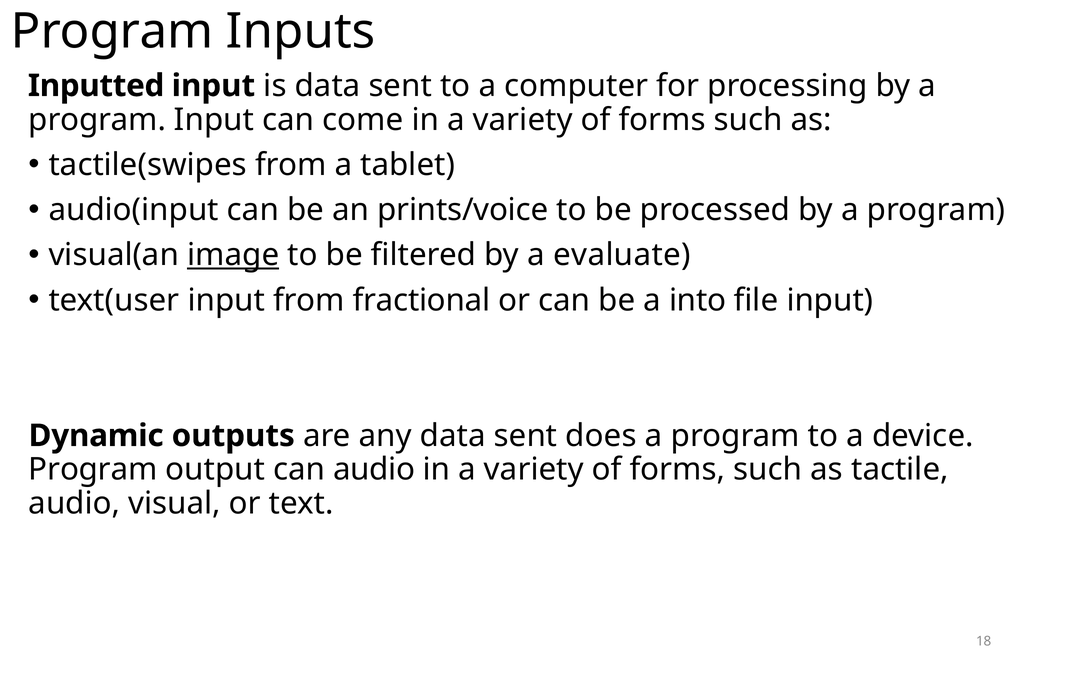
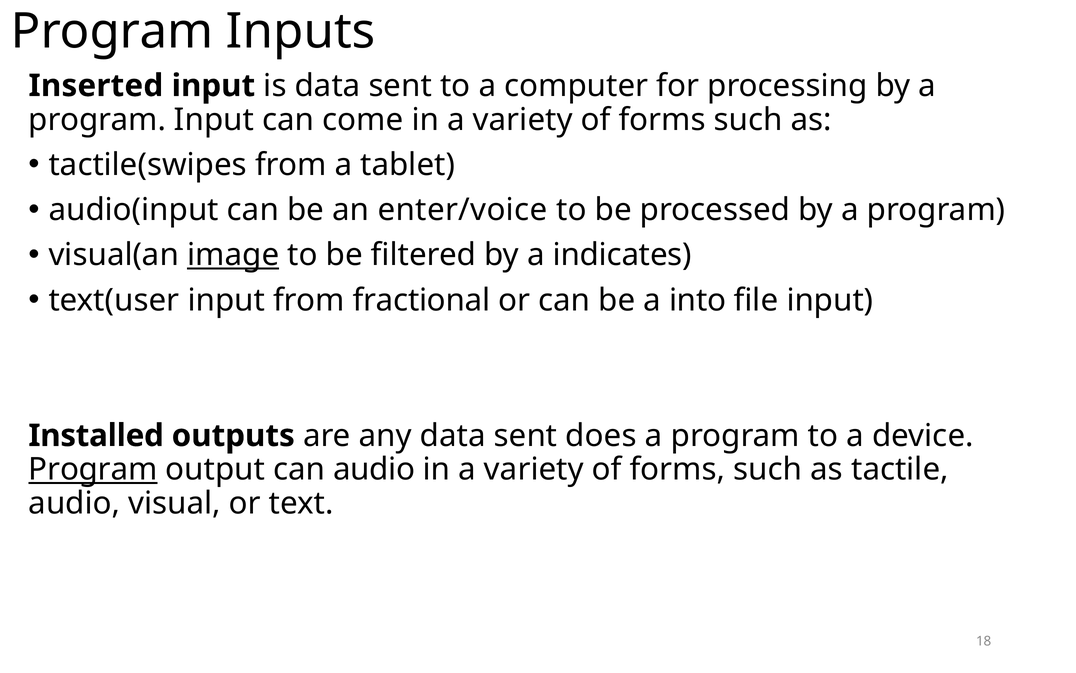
Inputted: Inputted -> Inserted
prints/voice: prints/voice -> enter/voice
evaluate: evaluate -> indicates
Dynamic: Dynamic -> Installed
Program at (93, 469) underline: none -> present
